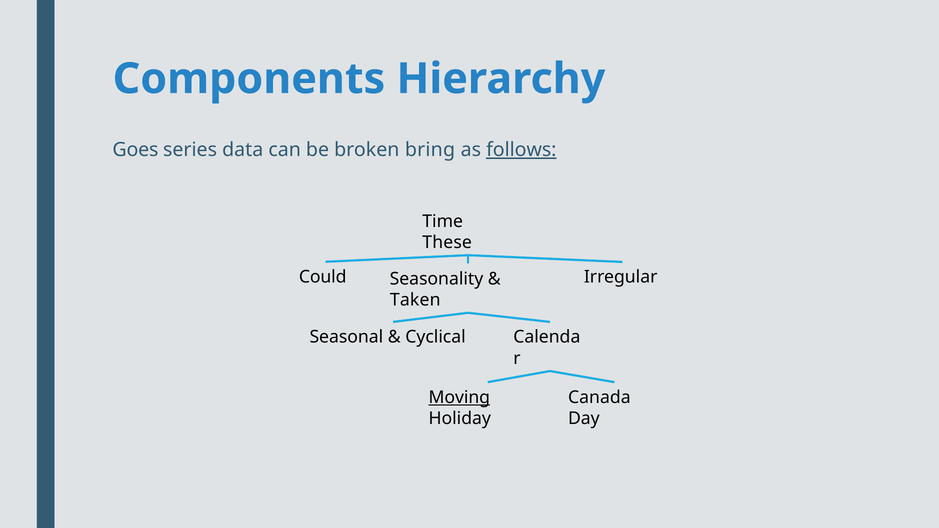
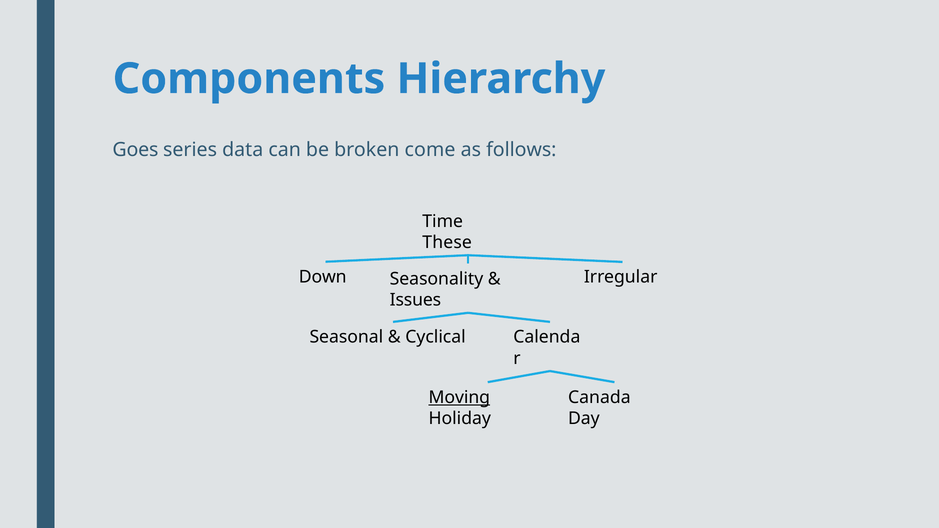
bring: bring -> come
follows underline: present -> none
Could: Could -> Down
Taken: Taken -> Issues
